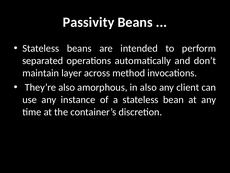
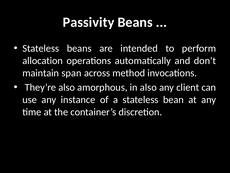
separated: separated -> allocation
layer: layer -> span
